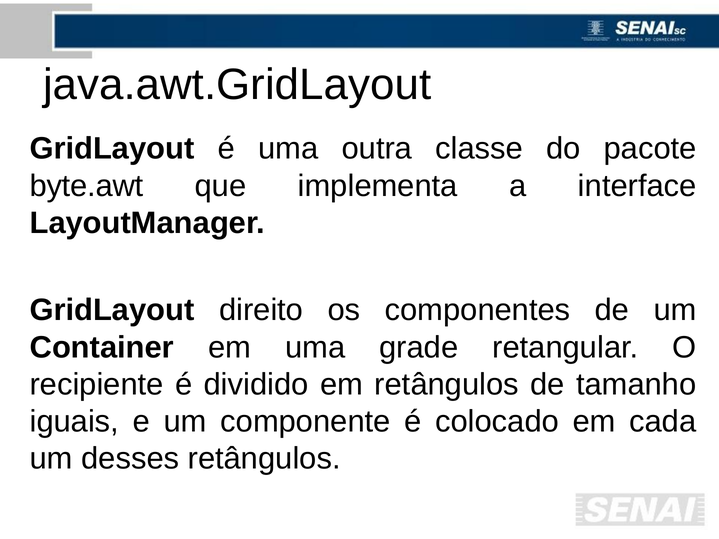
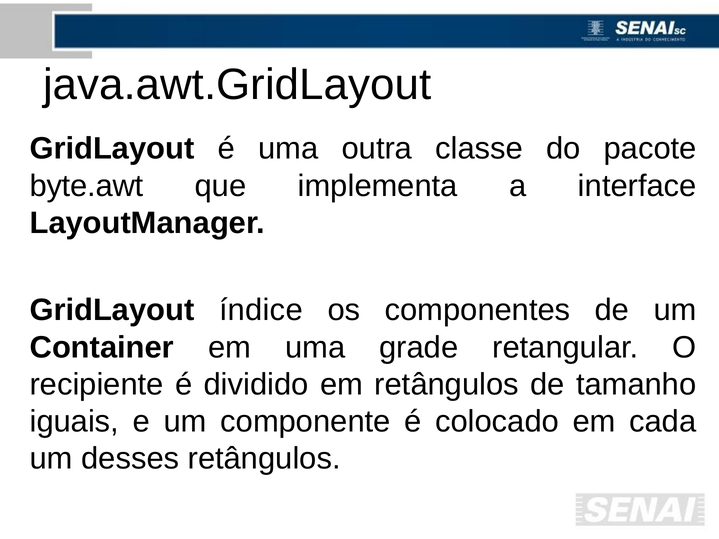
direito: direito -> índice
